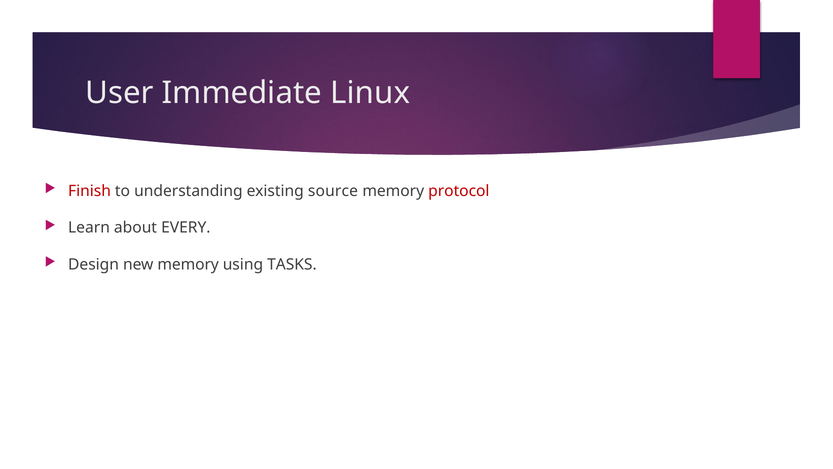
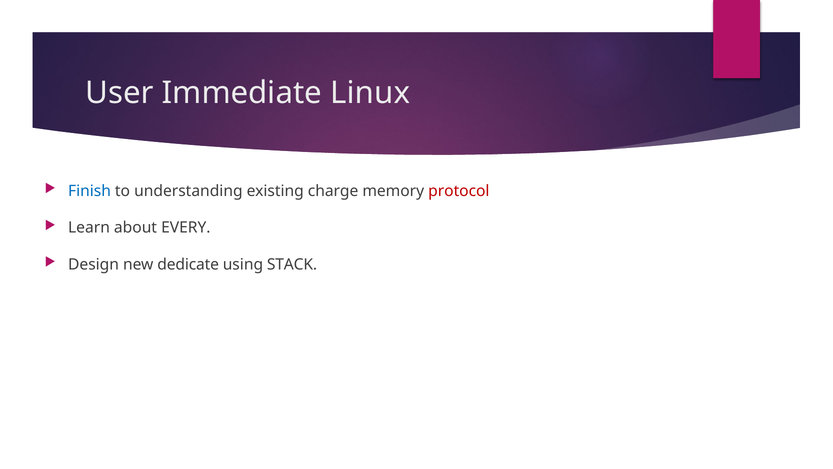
Finish colour: red -> blue
source: source -> charge
new memory: memory -> dedicate
TASKS: TASKS -> STACK
